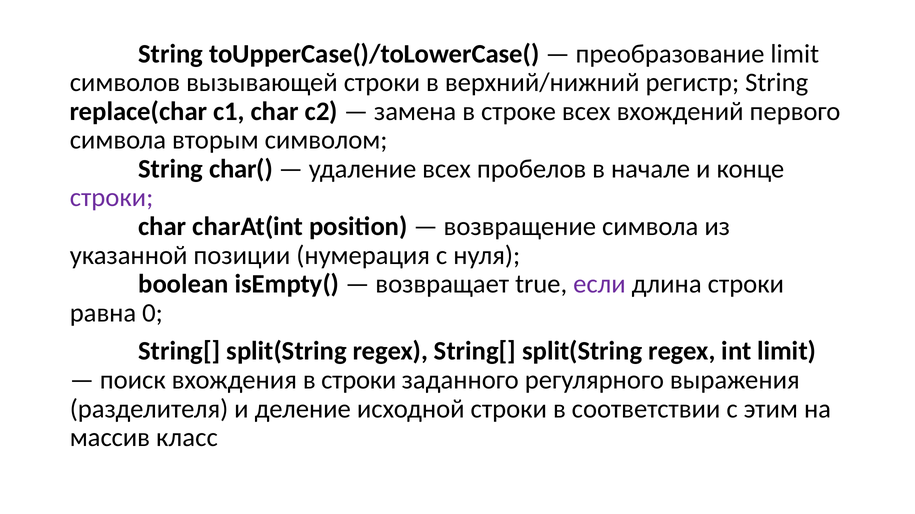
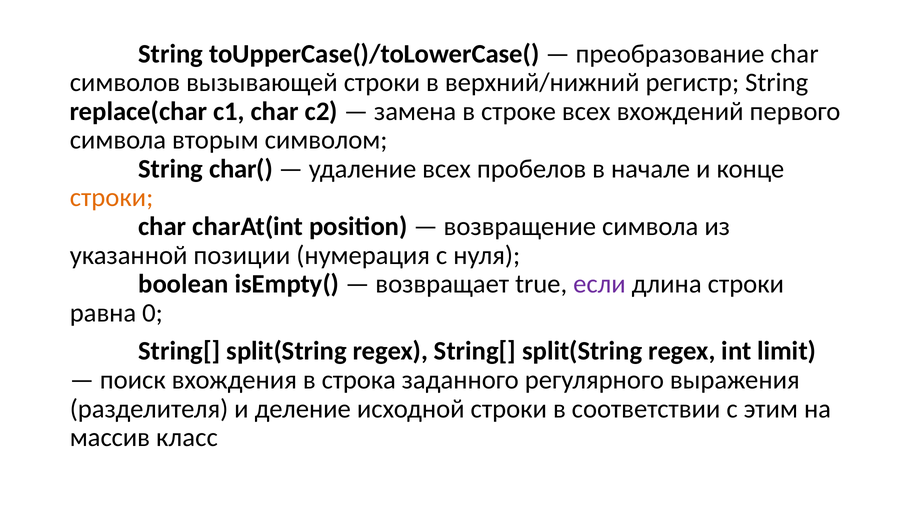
преобразование limit: limit -> char
строки at (112, 198) colour: purple -> orange
в строки: строки -> строка
